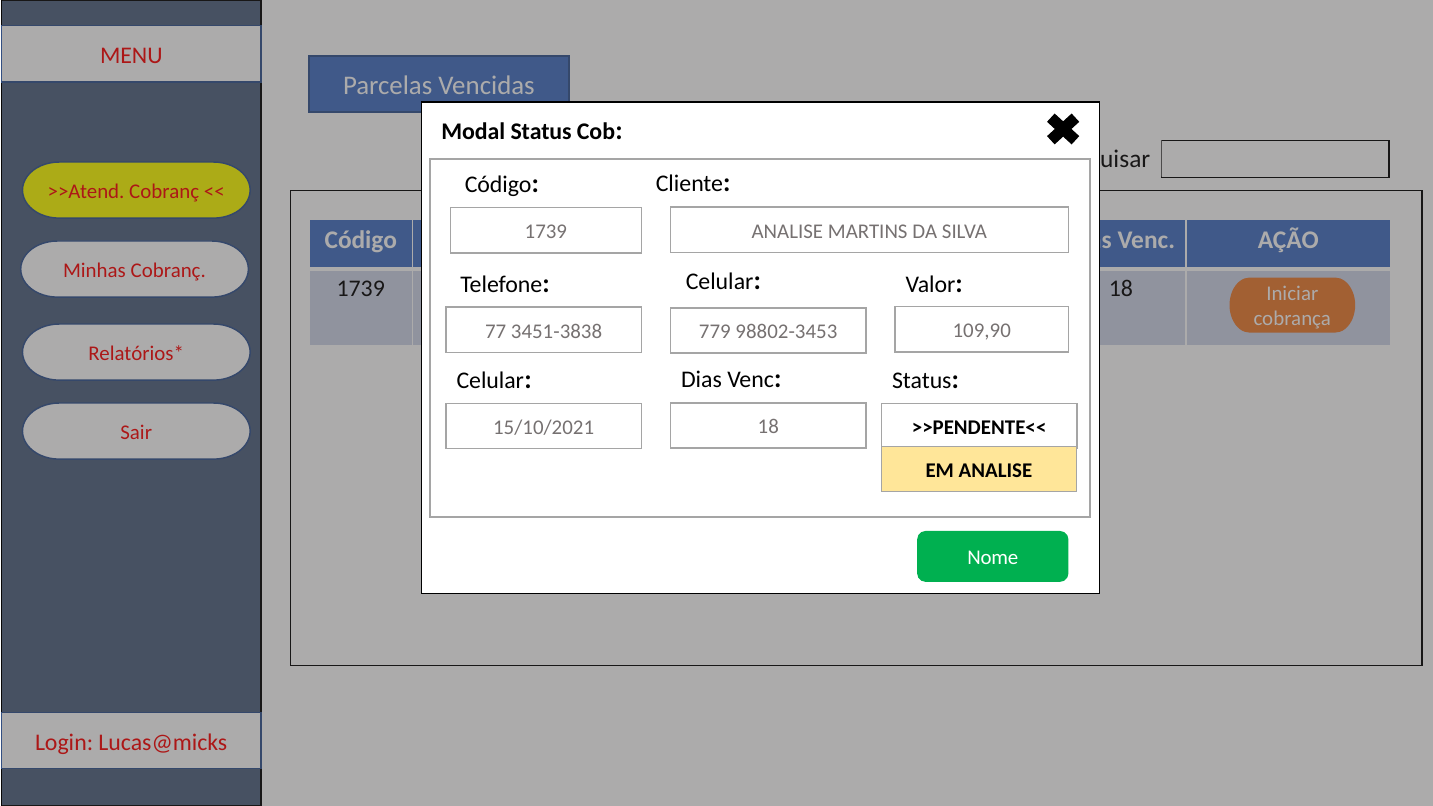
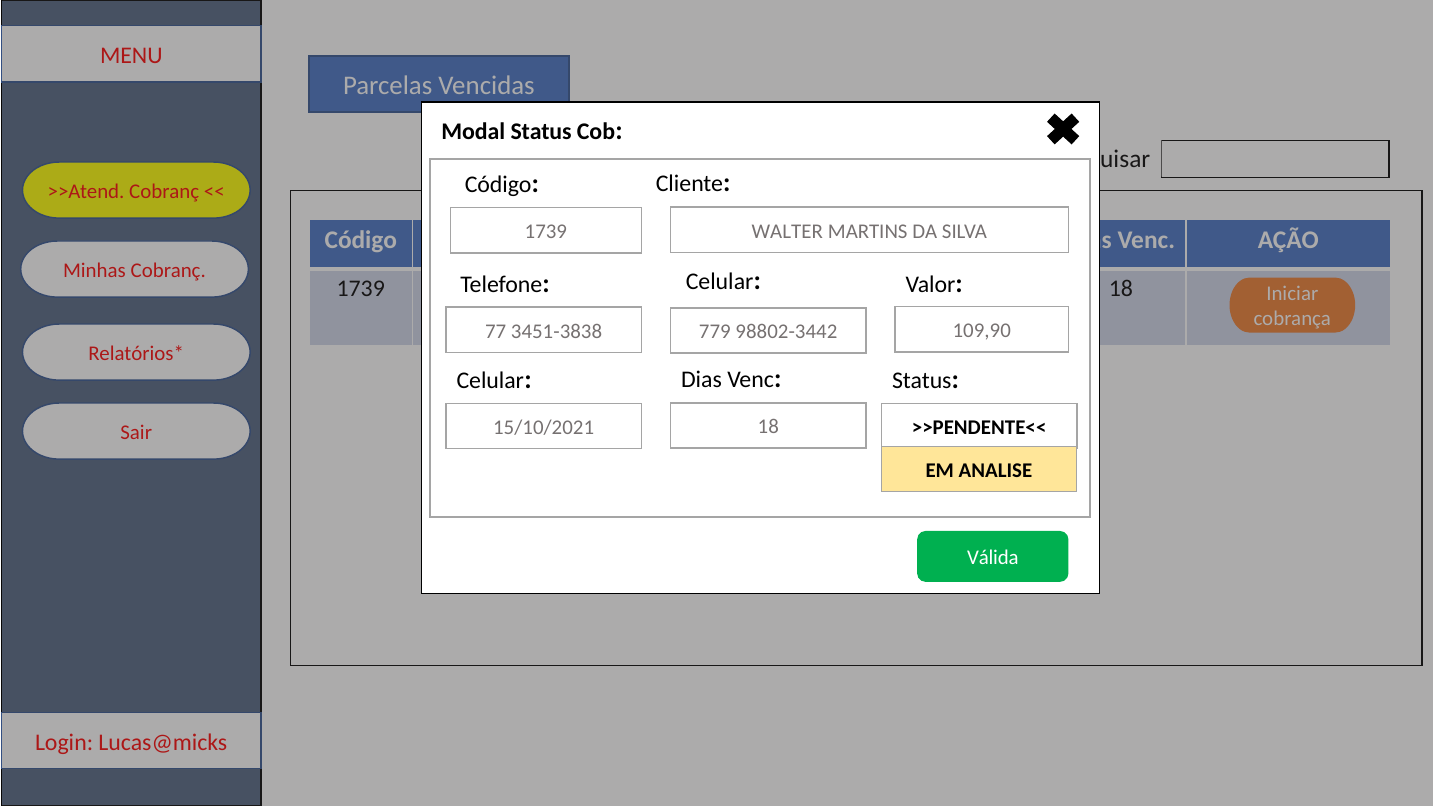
ANALISE at (787, 231): ANALISE -> WALTER
98802-3453: 98802-3453 -> 98802-3442
Nome: Nome -> Válida
